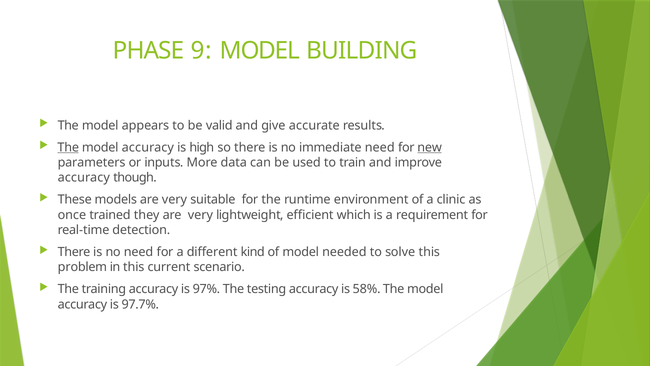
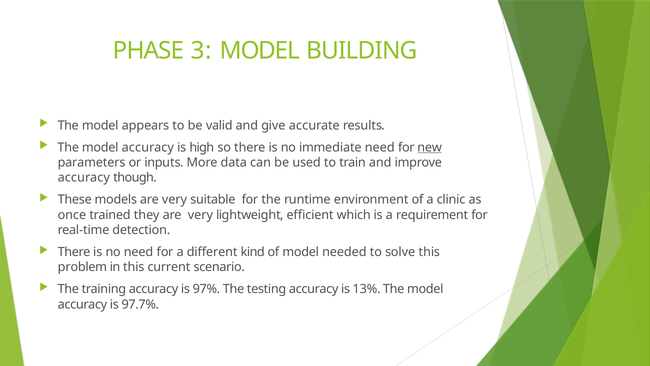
9: 9 -> 3
The at (68, 147) underline: present -> none
58%: 58% -> 13%
